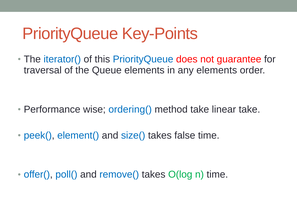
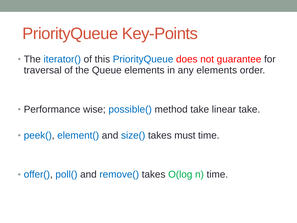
ordering(: ordering( -> possible(
false: false -> must
